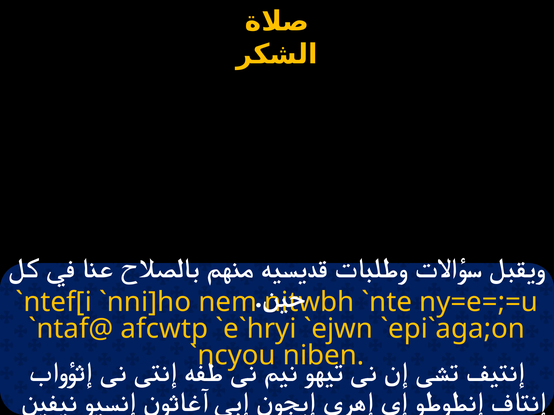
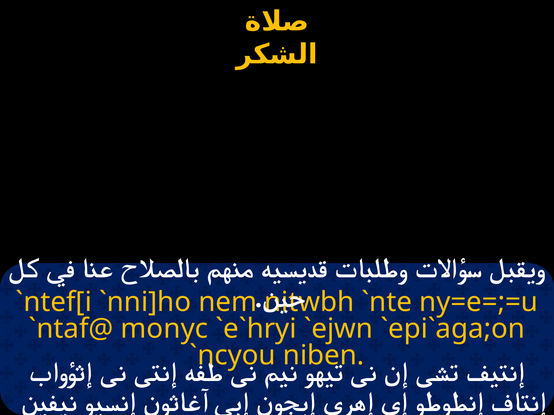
afcwtp: afcwtp -> monyc
